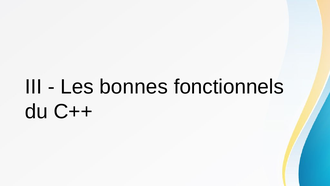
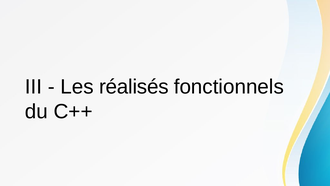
bonnes: bonnes -> réalisés
